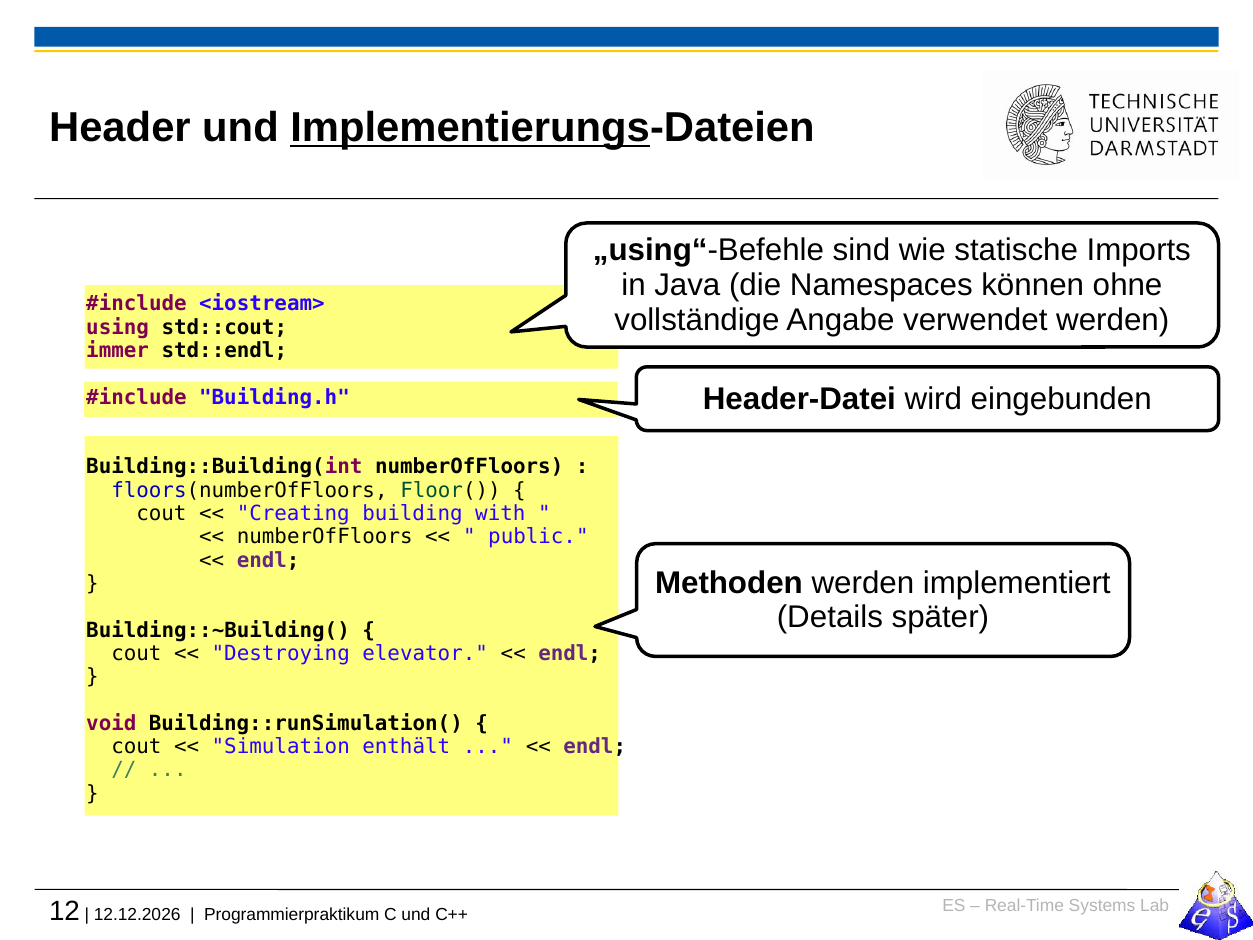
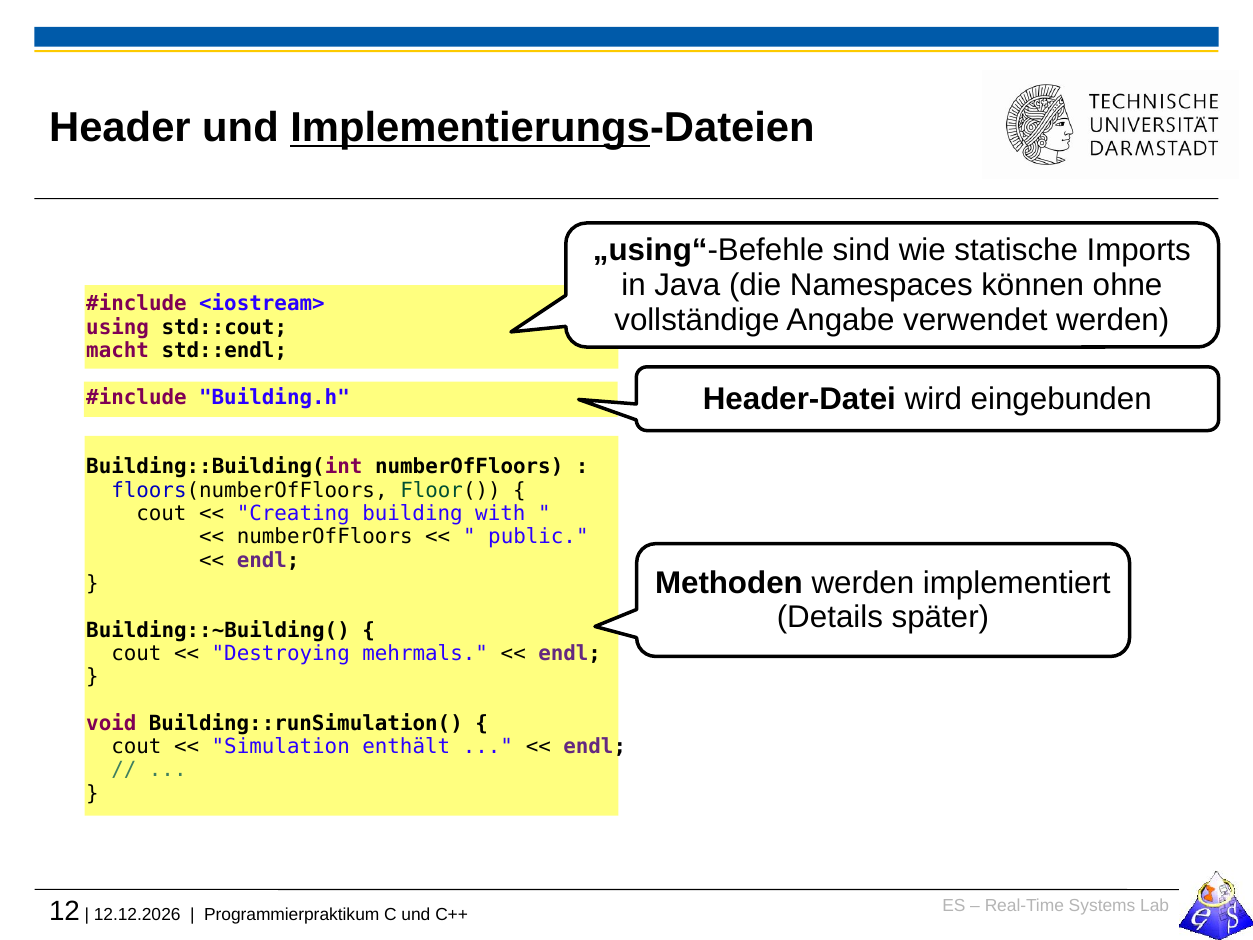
immer: immer -> macht
elevator: elevator -> mehrmals
